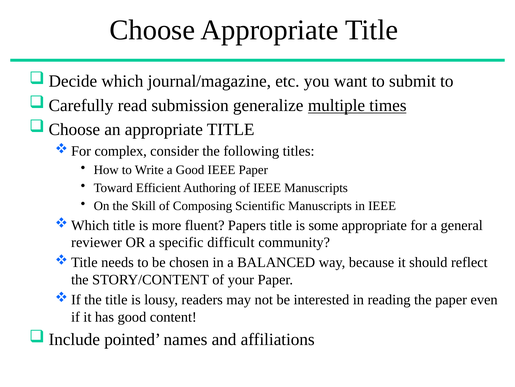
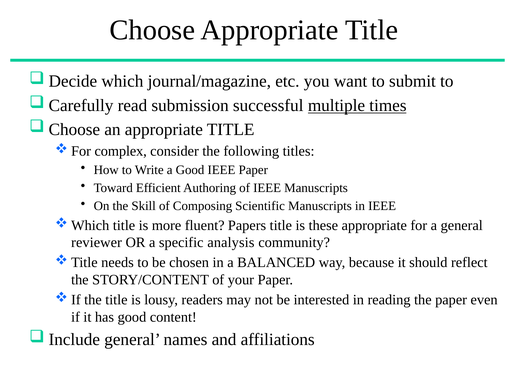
generalize: generalize -> successful
some: some -> these
difficult: difficult -> analysis
pointed at (132, 339): pointed -> general
